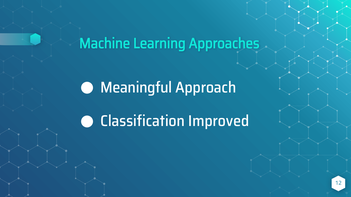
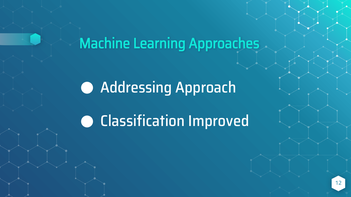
Meaningful: Meaningful -> Addressing
